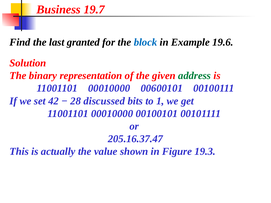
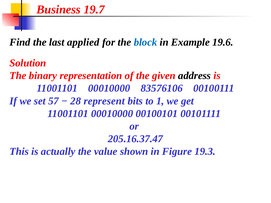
granted: granted -> applied
address colour: green -> black
00600101: 00600101 -> 83576106
42: 42 -> 57
discussed: discussed -> represent
